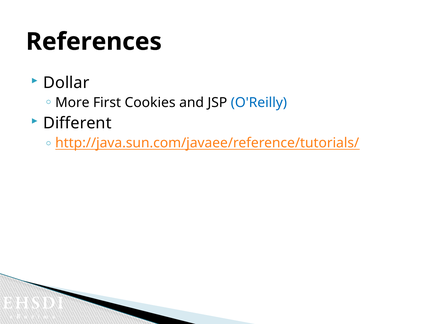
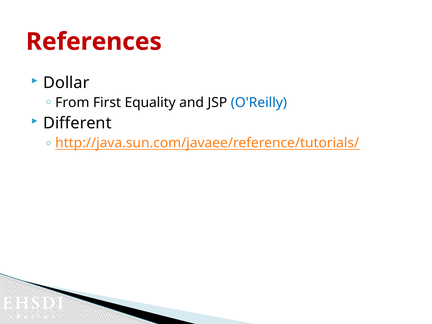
References colour: black -> red
More: More -> From
Cookies: Cookies -> Equality
